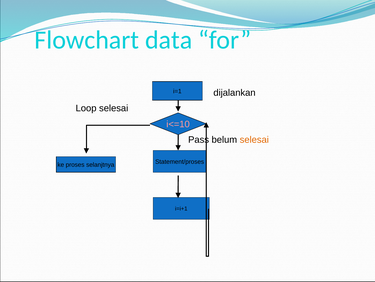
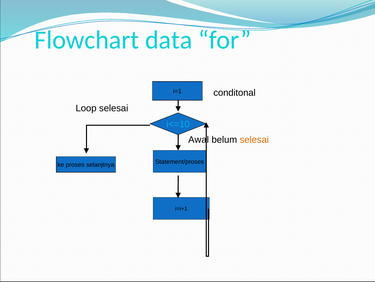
dijalankan: dijalankan -> conditonal
i<=10 colour: pink -> light blue
Pass: Pass -> Awal
